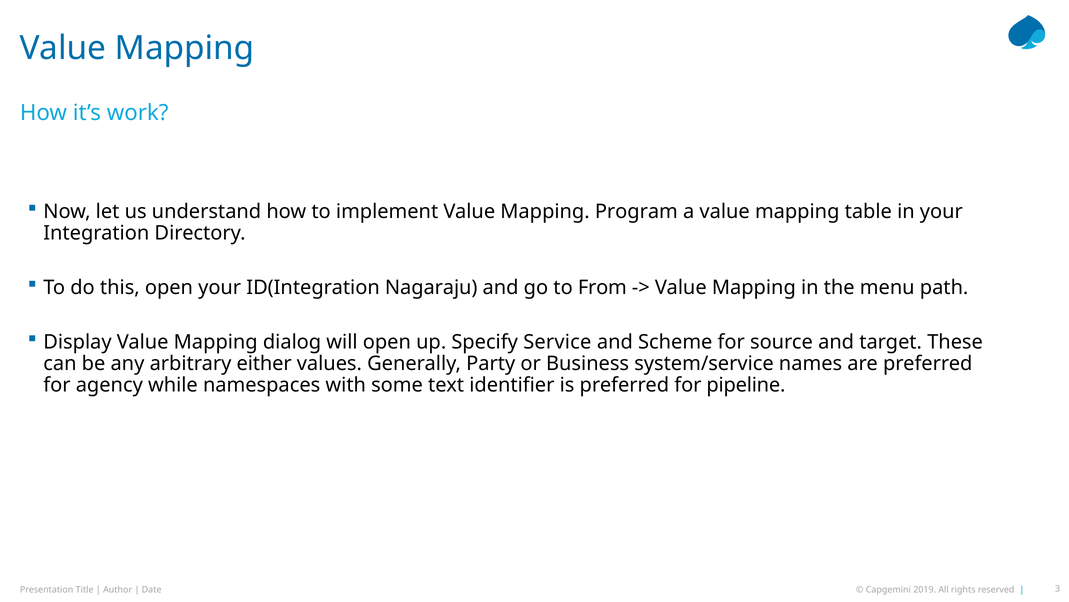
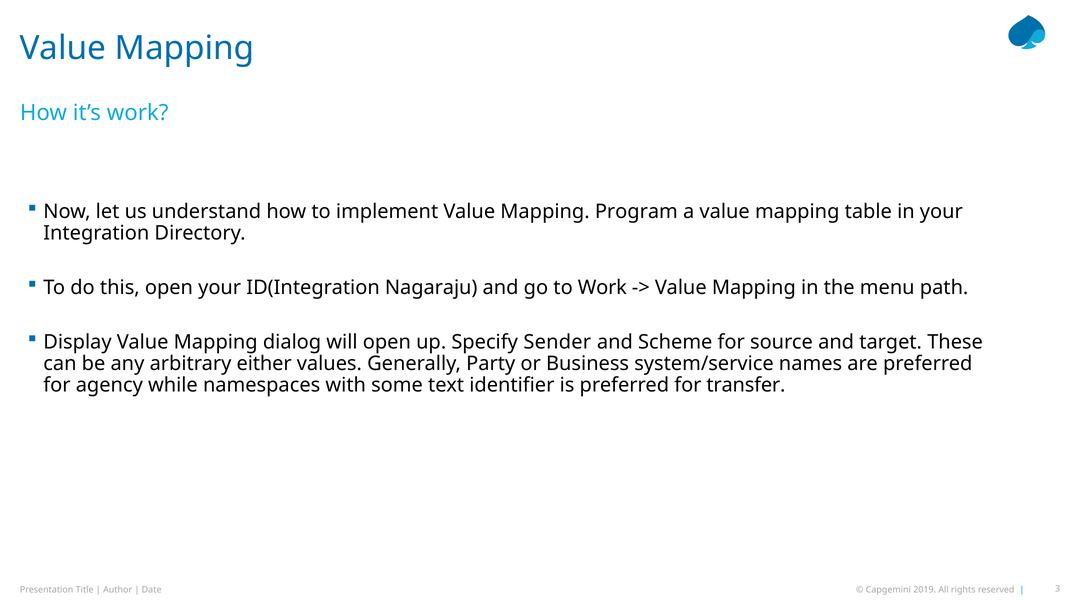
to From: From -> Work
Service: Service -> Sender
pipeline: pipeline -> transfer
